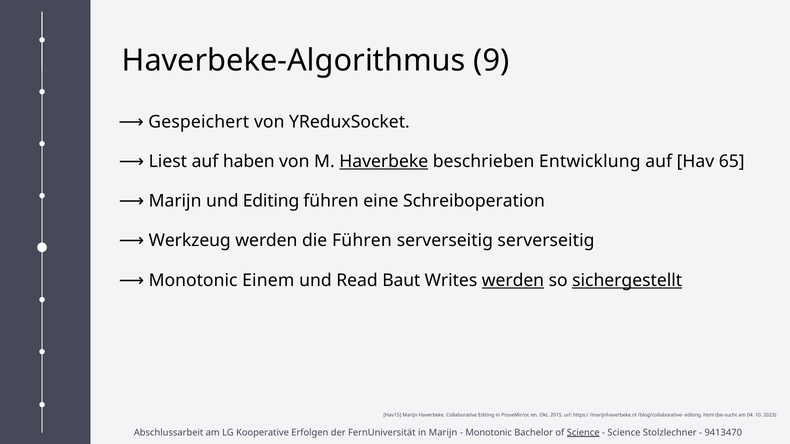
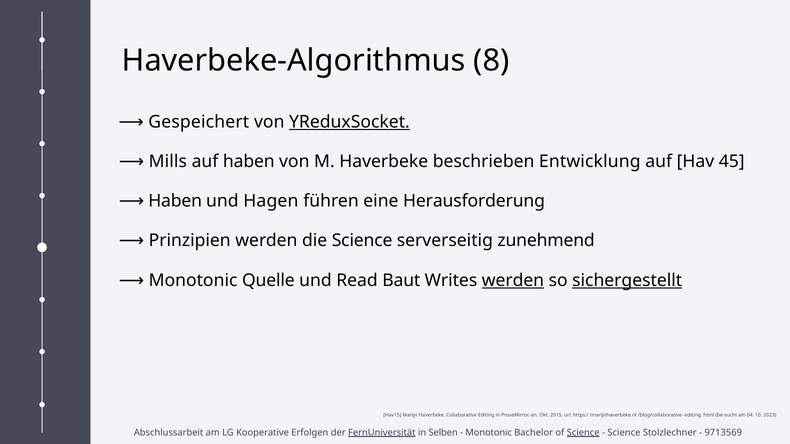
9: 9 -> 8
YReduxSocket underline: none -> present
Liest: Liest -> Mills
Haverbeke at (384, 161) underline: present -> none
65: 65 -> 45
Marijn at (175, 201): Marijn -> Haben
und Editing: Editing -> Hagen
Schreiboperation: Schreiboperation -> Herausforderung
Werkzeug: Werkzeug -> Prinzipien
die Führen: Führen -> Science
serverseitig serverseitig: serverseitig -> zunehmend
Einem: Einem -> Quelle
FernUniversität underline: none -> present
in Marijn: Marijn -> Selben
9413470: 9413470 -> 9713569
